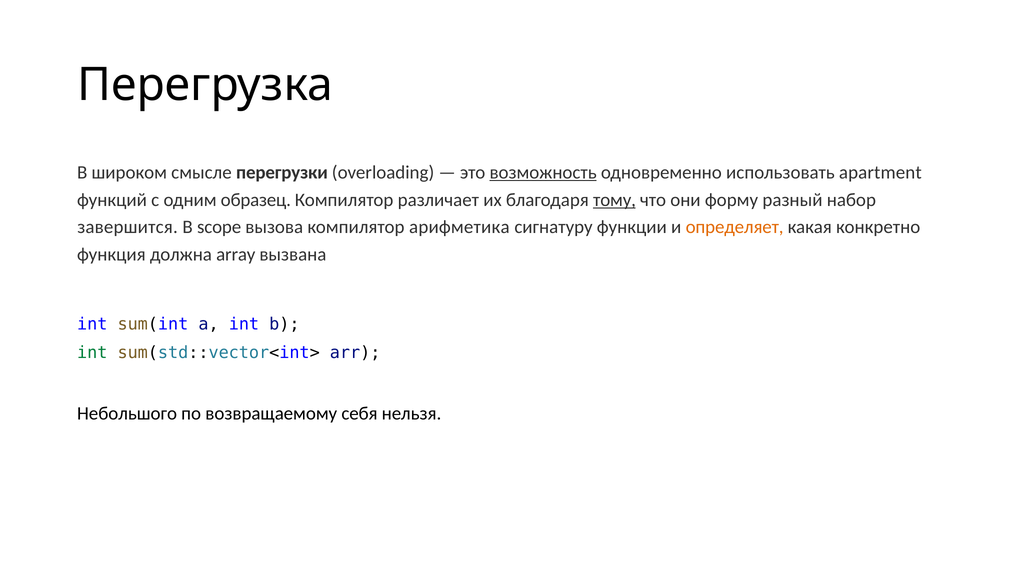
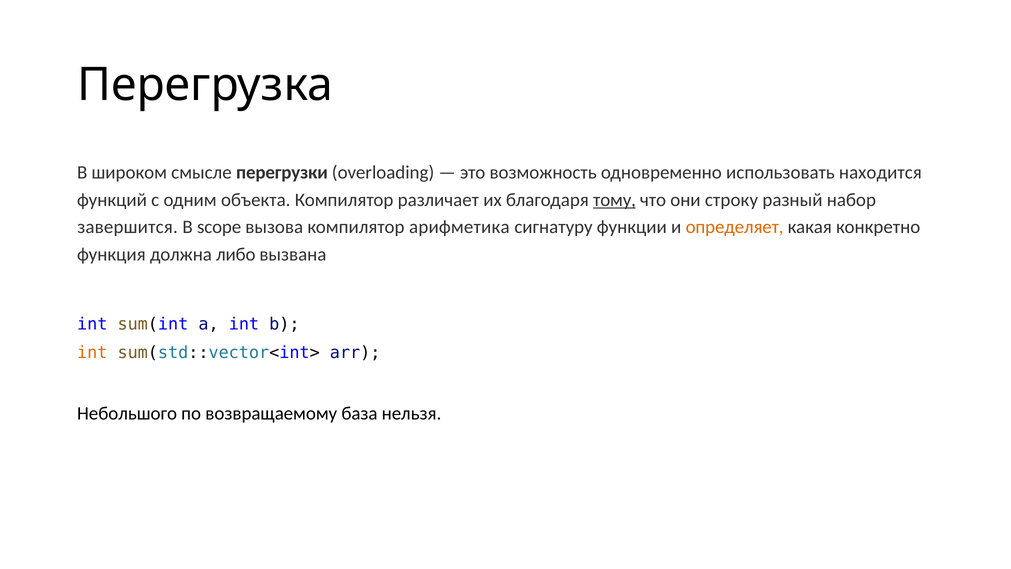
возможность underline: present -> none
apartment: apartment -> находится
образец: образец -> объекта
форму: форму -> строку
array: array -> либо
int at (92, 352) colour: green -> orange
себя: себя -> база
